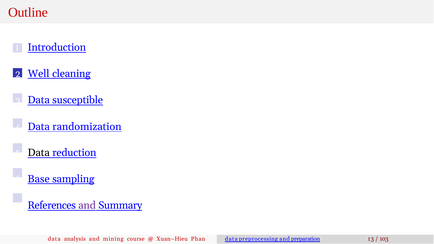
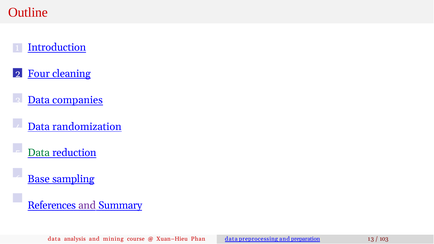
Well: Well -> Four
susceptible: susceptible -> companies
Data at (39, 153) colour: black -> green
